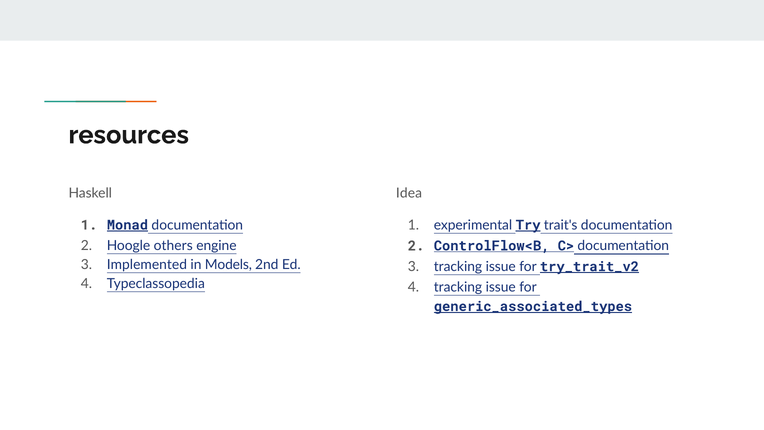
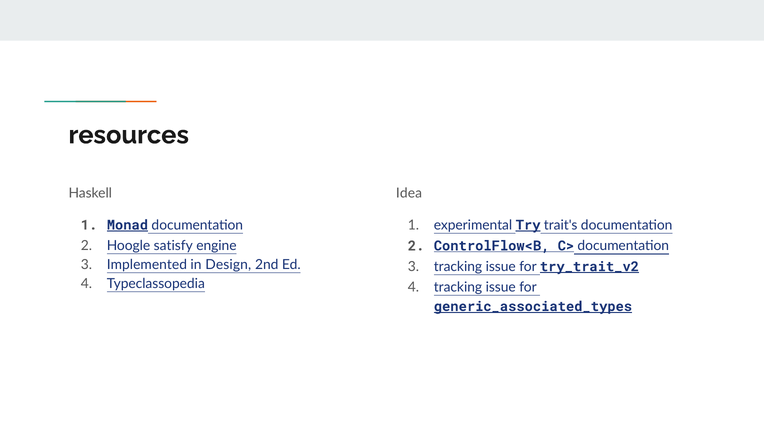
others: others -> satisfy
Models: Models -> Design
